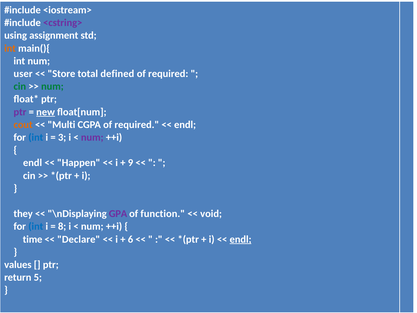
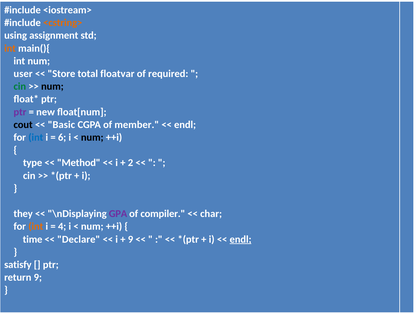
<cstring> colour: purple -> orange
defined: defined -> floatvar
num at (52, 86) colour: green -> black
new underline: present -> none
cout colour: orange -> black
Multi: Multi -> Basic
CGPA of required: required -> member
3: 3 -> 6
num at (92, 137) colour: purple -> black
endl at (33, 163): endl -> type
Happen: Happen -> Method
9: 9 -> 2
function: function -> compiler
void: void -> char
int at (36, 226) colour: blue -> orange
8: 8 -> 4
6 at (131, 239): 6 -> 9
values: values -> satisfy
return 5: 5 -> 9
